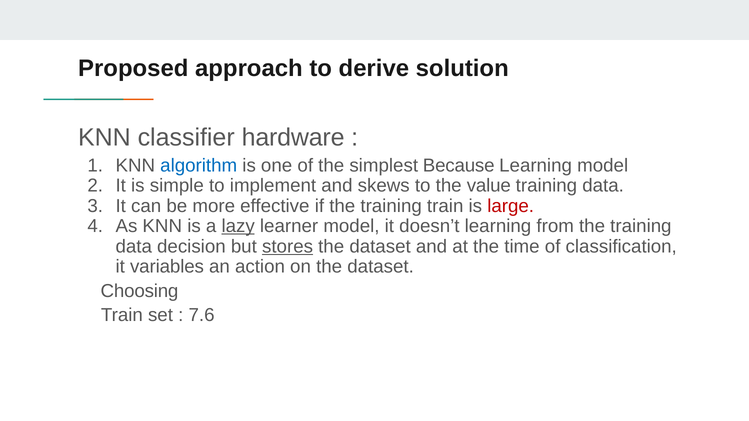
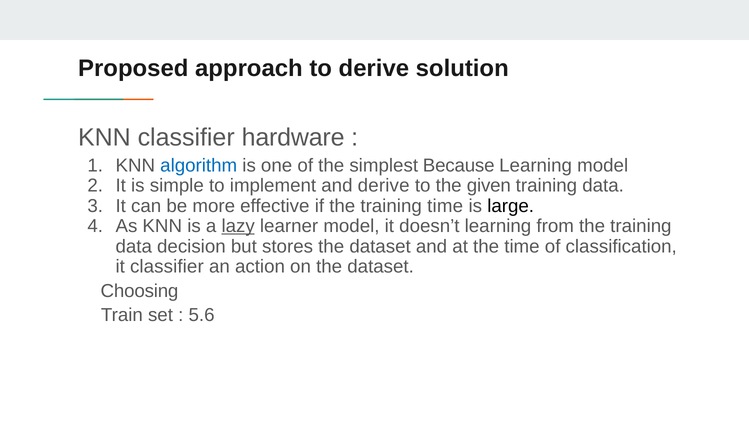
and skews: skews -> derive
value: value -> given
training train: train -> time
large colour: red -> black
stores underline: present -> none
it variables: variables -> classifier
7.6: 7.6 -> 5.6
